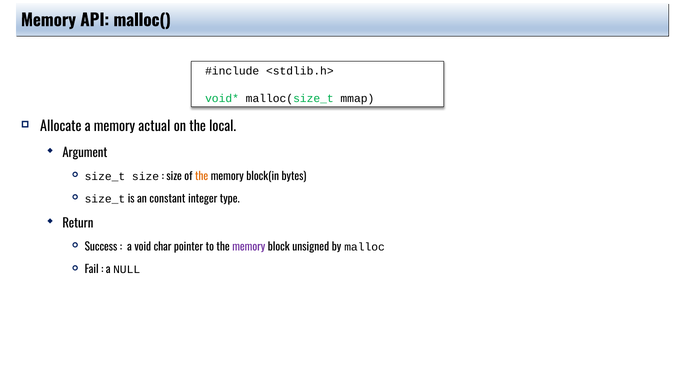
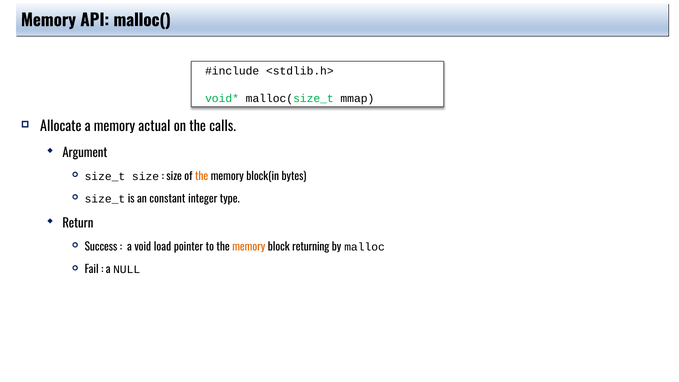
local: local -> calls
char: char -> load
memory at (249, 247) colour: purple -> orange
unsigned: unsigned -> returning
